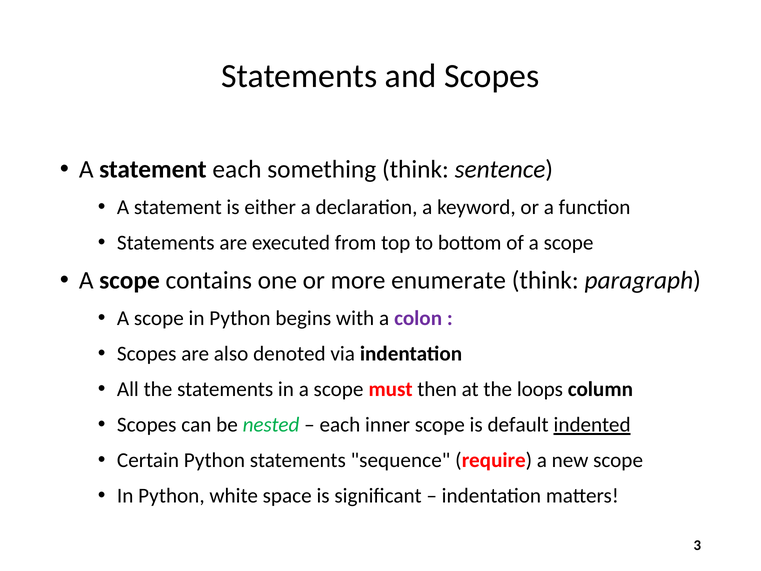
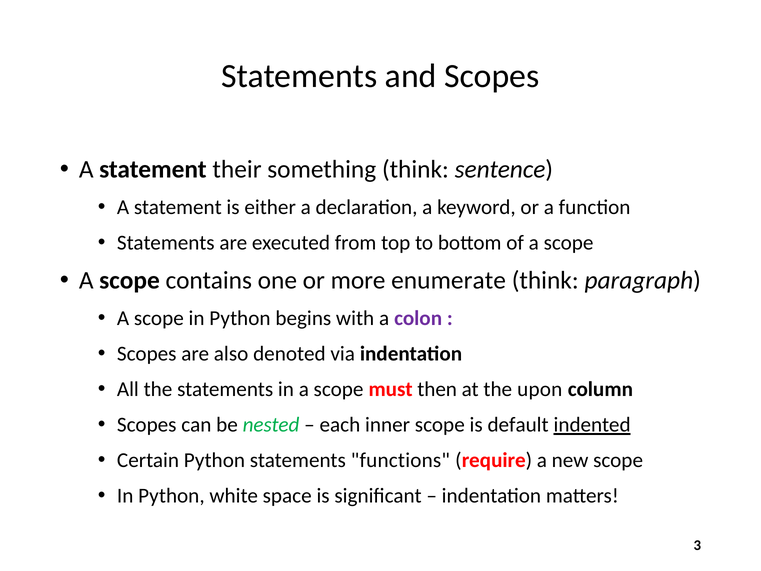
statement each: each -> their
loops: loops -> upon
sequence: sequence -> functions
